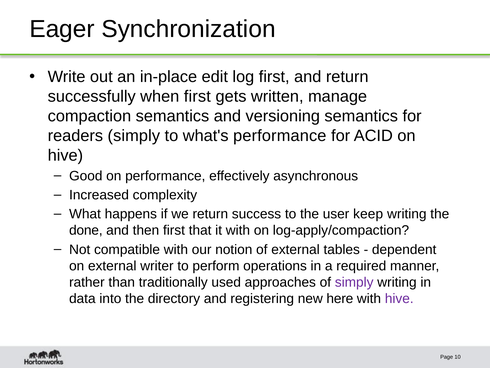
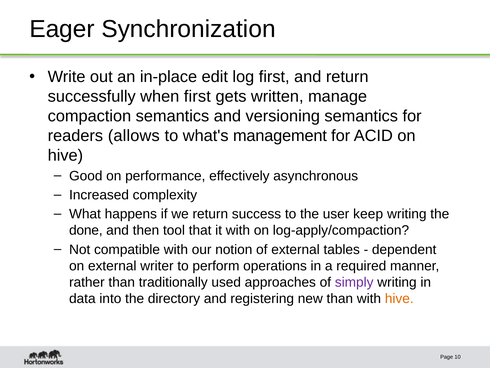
readers simply: simply -> allows
what's performance: performance -> management
then first: first -> tool
new here: here -> than
hive at (399, 298) colour: purple -> orange
